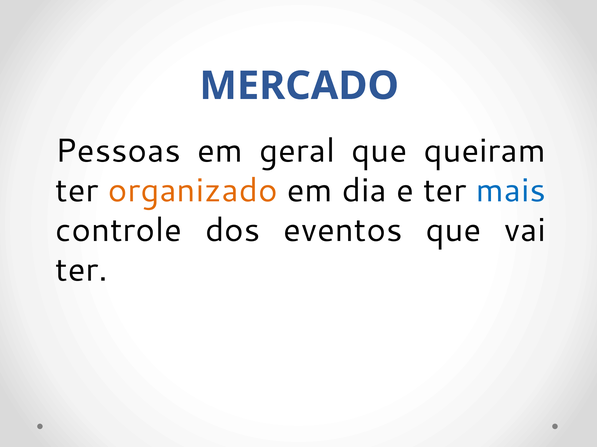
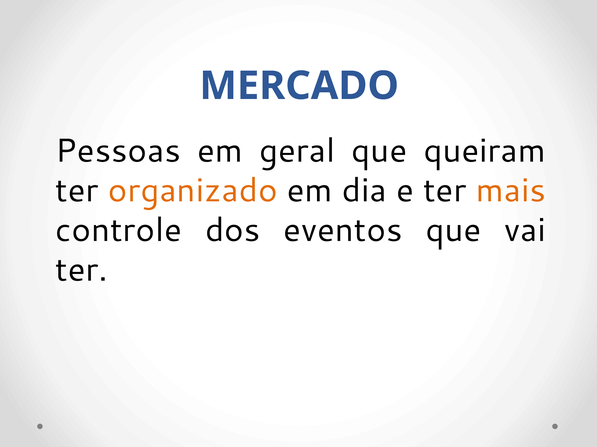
mais colour: blue -> orange
